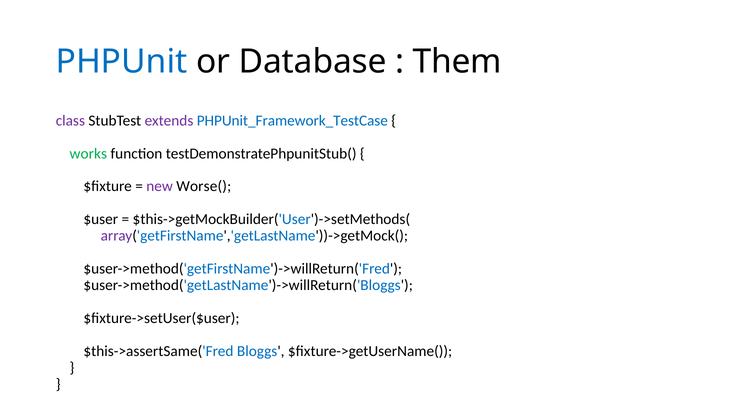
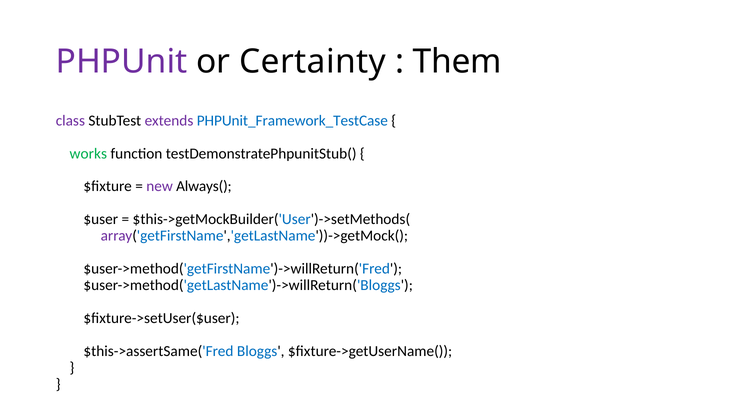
PHPUnit colour: blue -> purple
Database: Database -> Certainty
Worse(: Worse( -> Always(
